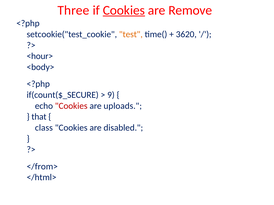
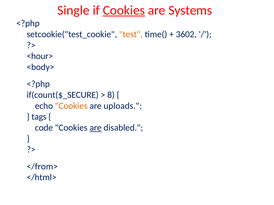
Three: Three -> Single
Remove: Remove -> Systems
3620: 3620 -> 3602
9: 9 -> 8
Cookies at (71, 106) colour: red -> orange
that: that -> tags
class: class -> code
are at (96, 128) underline: none -> present
